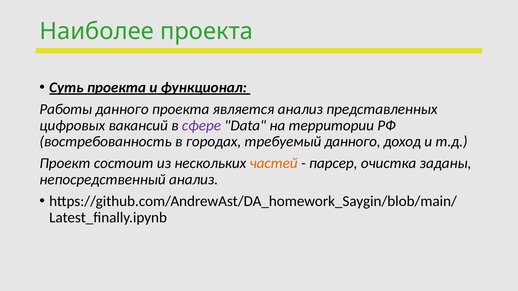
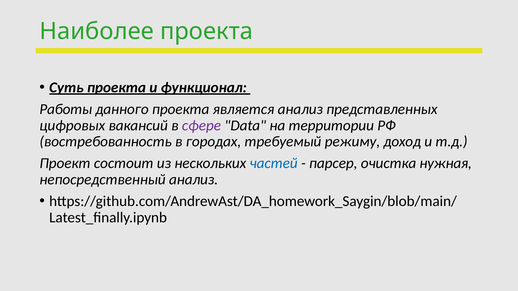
требуемый данного: данного -> режиму
частей colour: orange -> blue
заданы: заданы -> нужная
